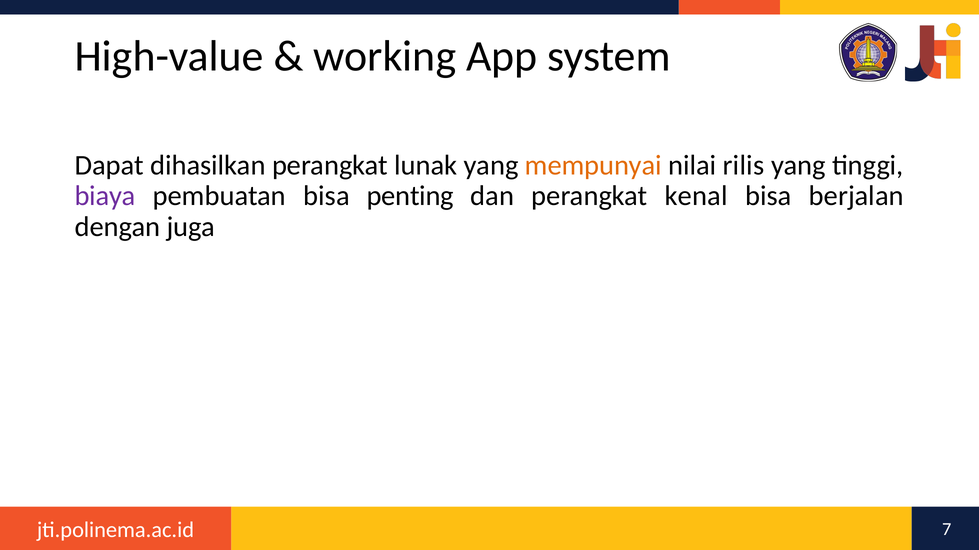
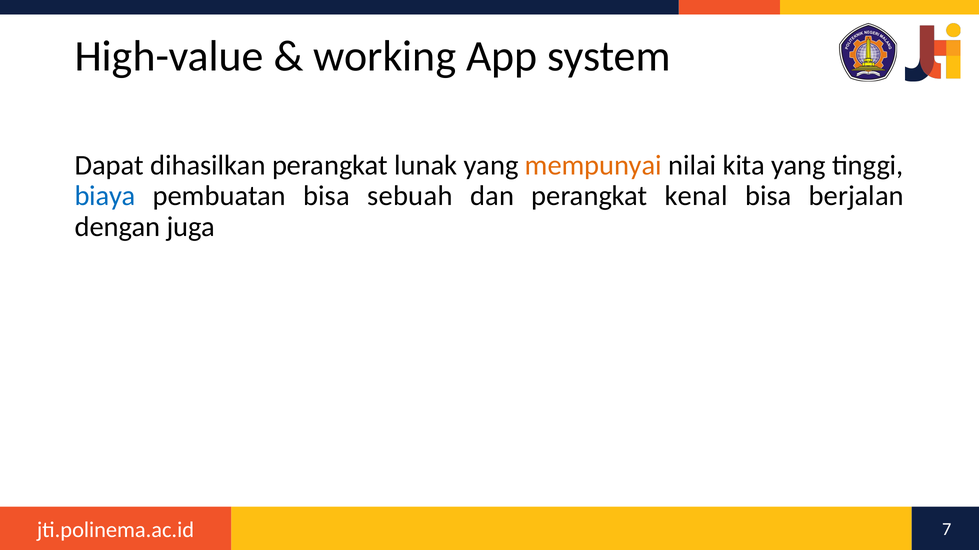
rilis: rilis -> kita
biaya colour: purple -> blue
penting: penting -> sebuah
